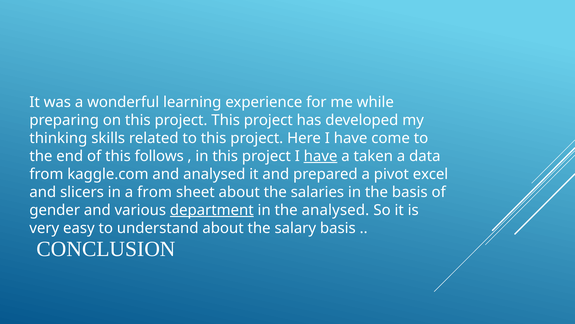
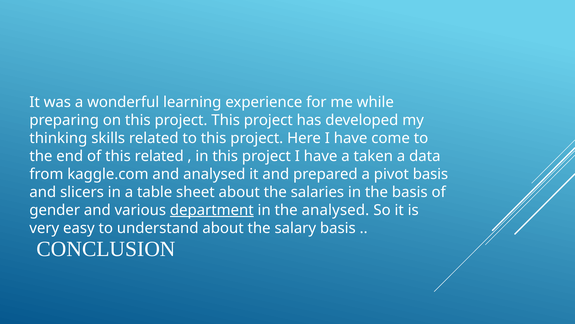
this follows: follows -> related
have at (321, 156) underline: present -> none
pivot excel: excel -> basis
a from: from -> table
